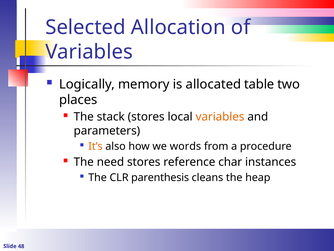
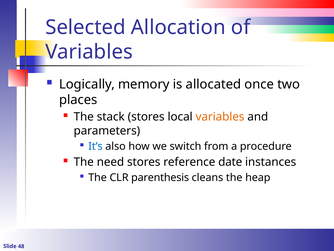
table: table -> once
It’s colour: orange -> blue
words: words -> switch
char: char -> date
